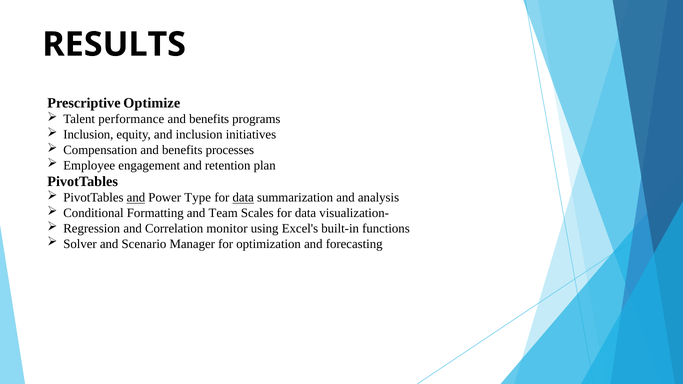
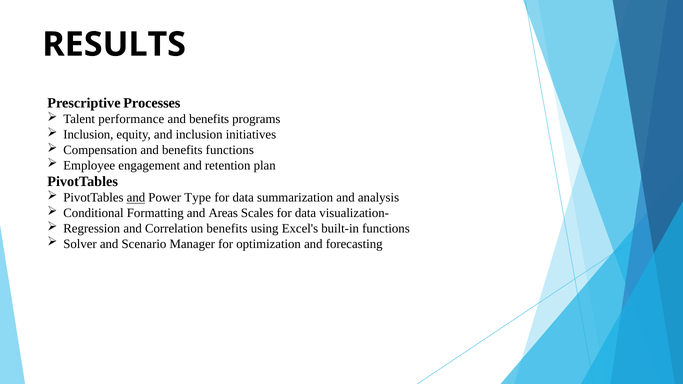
Optimize: Optimize -> Processes
benefits processes: processes -> functions
data at (243, 198) underline: present -> none
Team: Team -> Areas
Correlation monitor: monitor -> benefits
